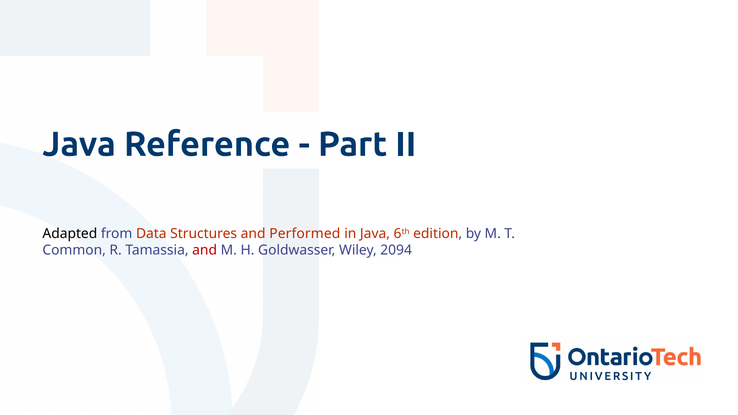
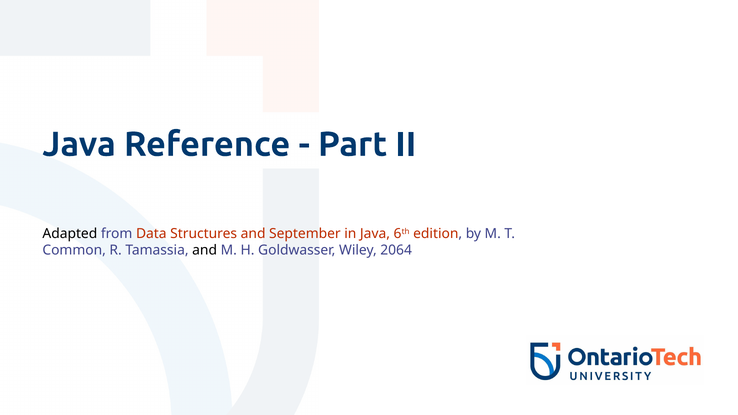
Performed: Performed -> September
and at (205, 250) colour: red -> black
2094: 2094 -> 2064
